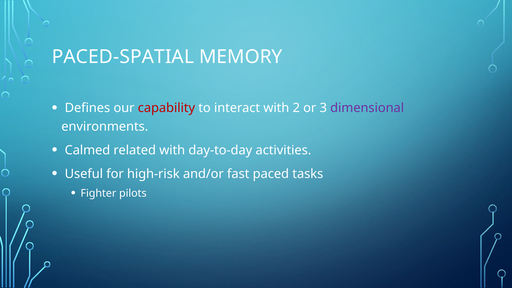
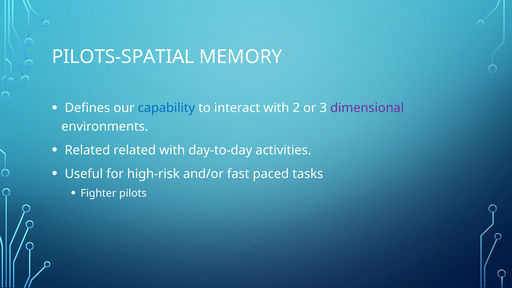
PACED-SPATIAL: PACED-SPATIAL -> PILOTS-SPATIAL
capability colour: red -> blue
Calmed at (87, 150): Calmed -> Related
